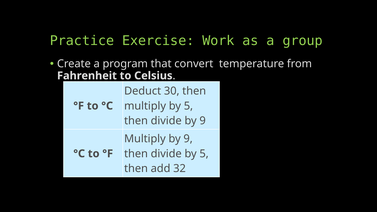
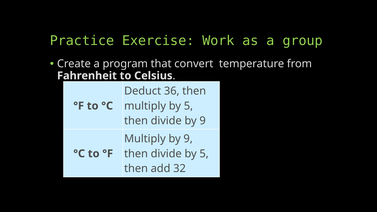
30: 30 -> 36
